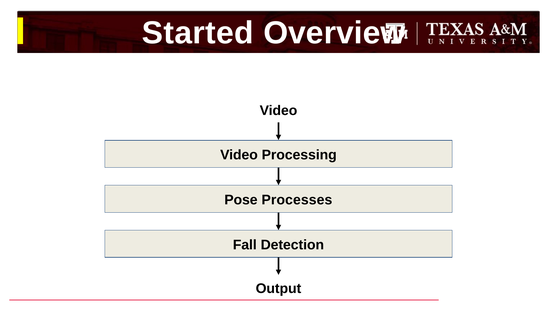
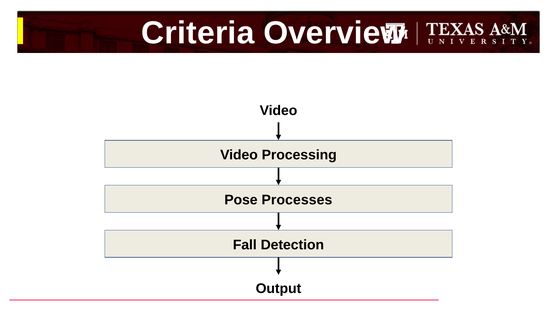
Started: Started -> Criteria
